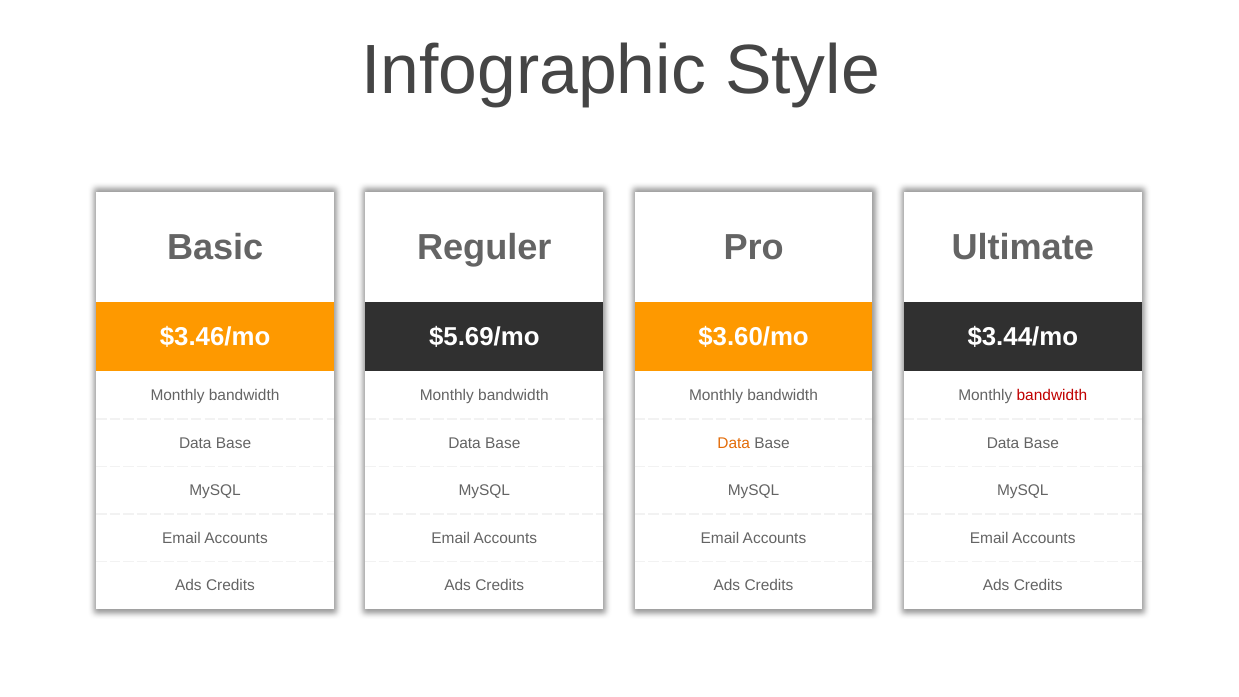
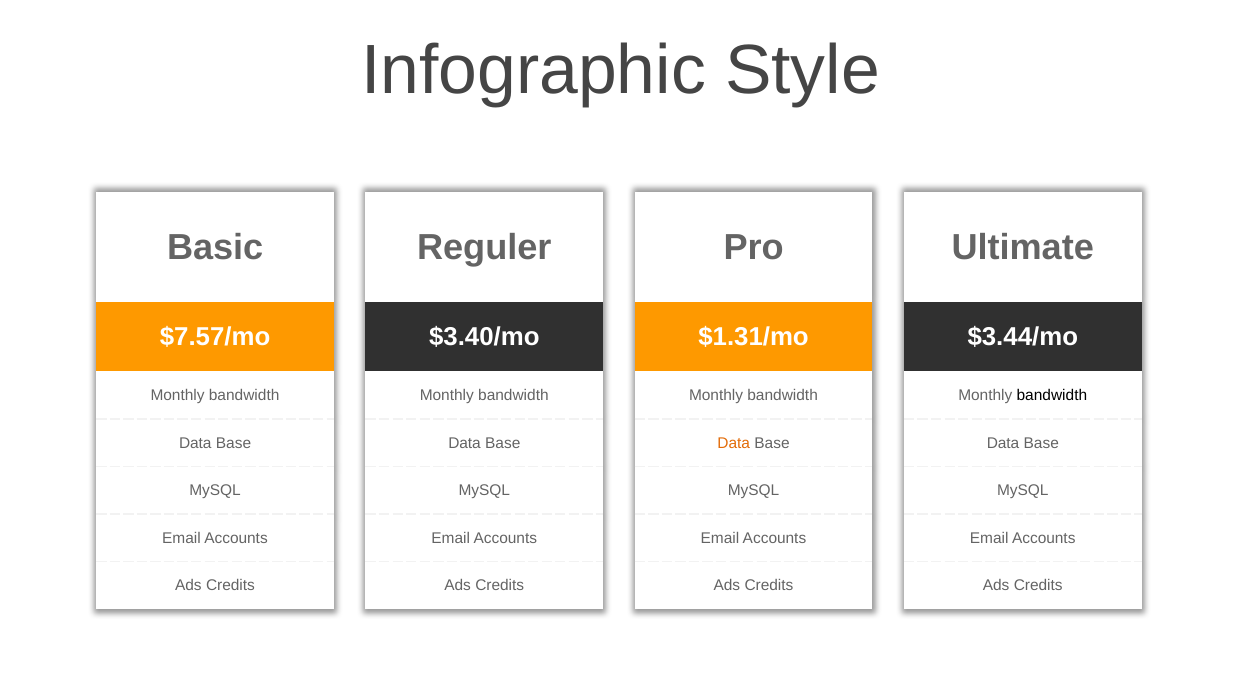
$3.46/mo: $3.46/mo -> $7.57/mo
$5.69/mo: $5.69/mo -> $3.40/mo
$3.60/mo: $3.60/mo -> $1.31/mo
bandwidth at (1052, 395) colour: red -> black
